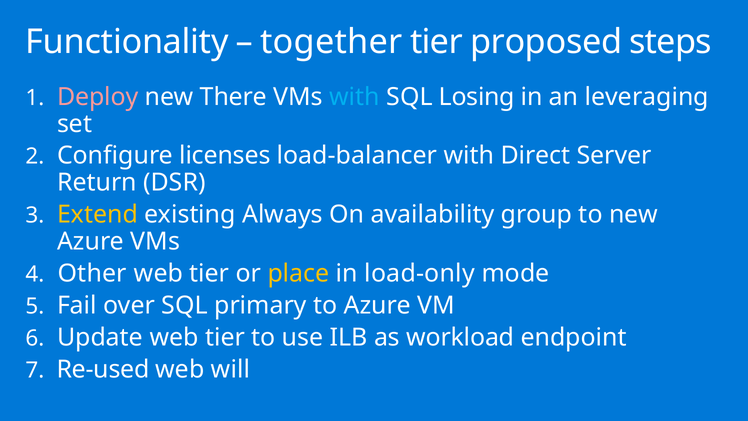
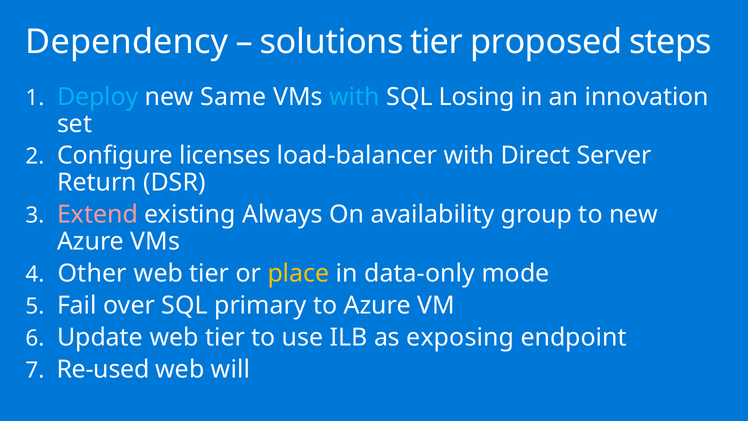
Functionality: Functionality -> Dependency
together: together -> solutions
Deploy colour: pink -> light blue
There: There -> Same
leveraging: leveraging -> innovation
Extend colour: yellow -> pink
load-only: load-only -> data-only
workload: workload -> exposing
